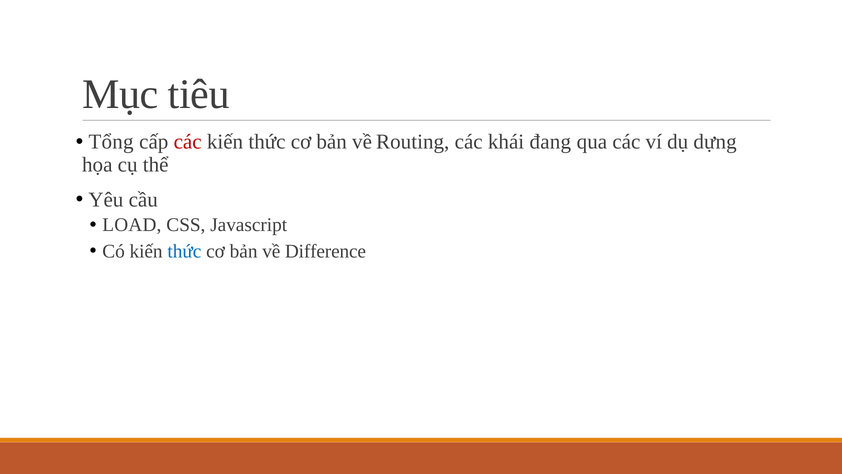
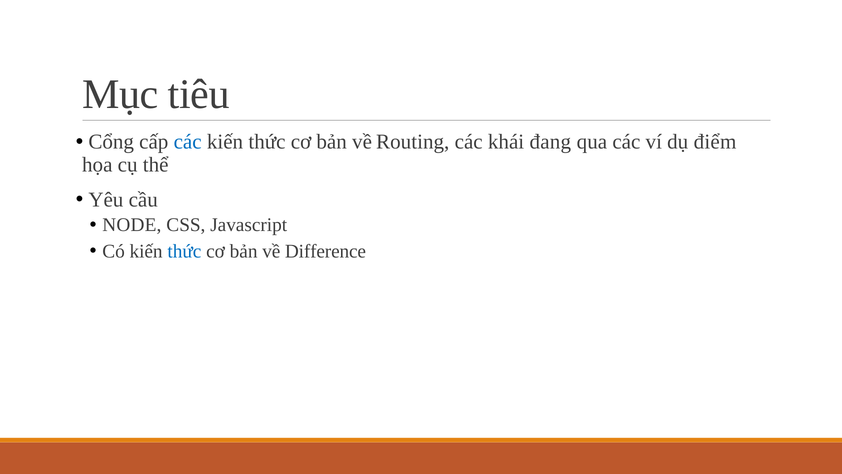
Tổng: Tổng -> Cổng
các at (188, 142) colour: red -> blue
dựng: dựng -> điểm
LOAD: LOAD -> NODE
